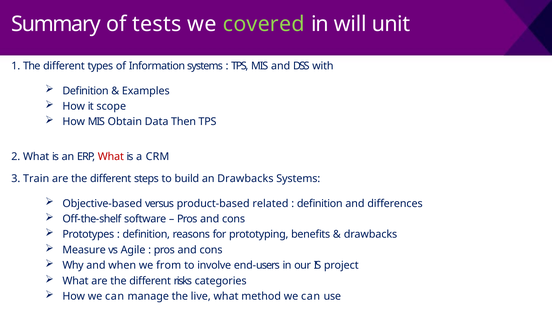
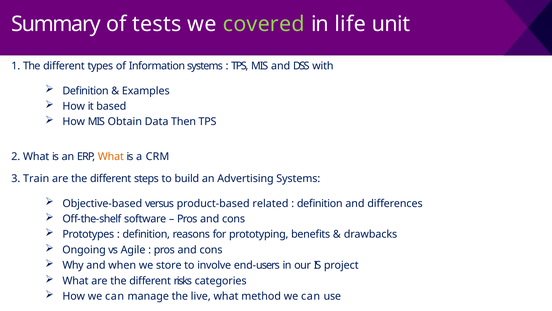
will: will -> life
scope: scope -> based
What at (111, 156) colour: red -> orange
an Drawbacks: Drawbacks -> Advertising
Measure: Measure -> Ongoing
from: from -> store
